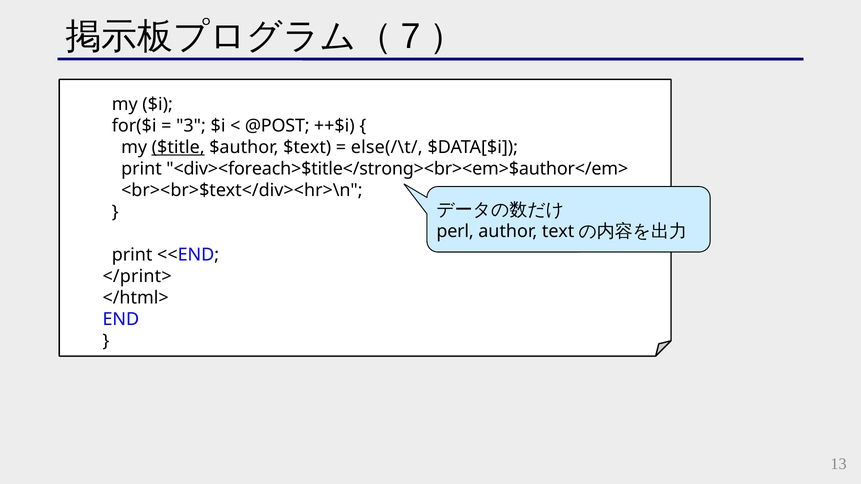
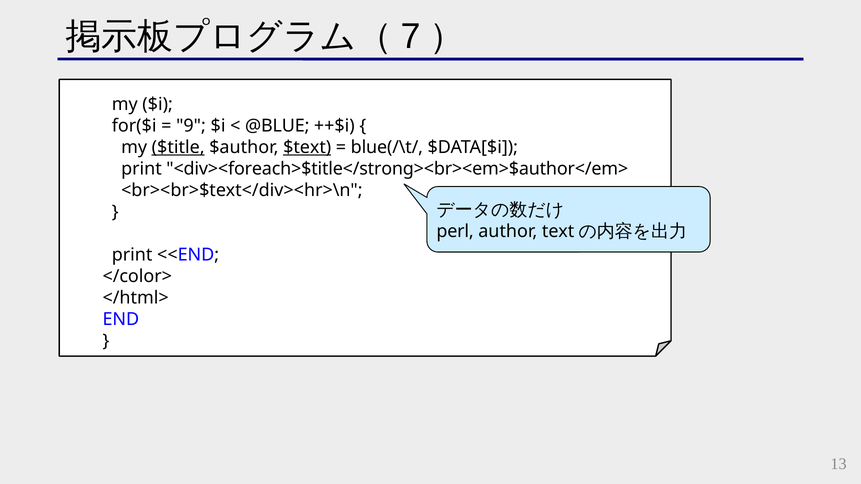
3: 3 -> 9
@POST: @POST -> @BLUE
$text underline: none -> present
else(/\t/: else(/\t/ -> blue(/\t/
</print>: </print> -> </color>
